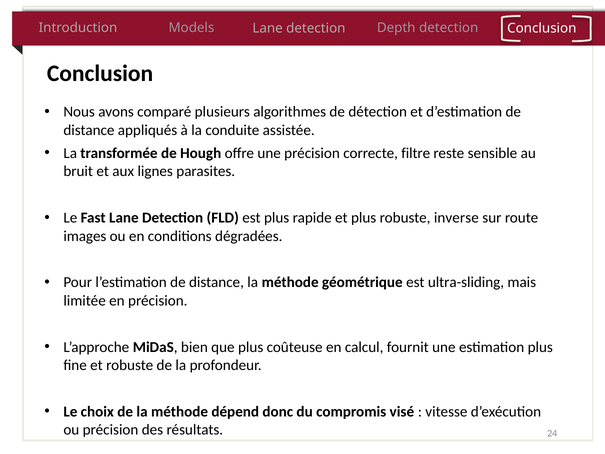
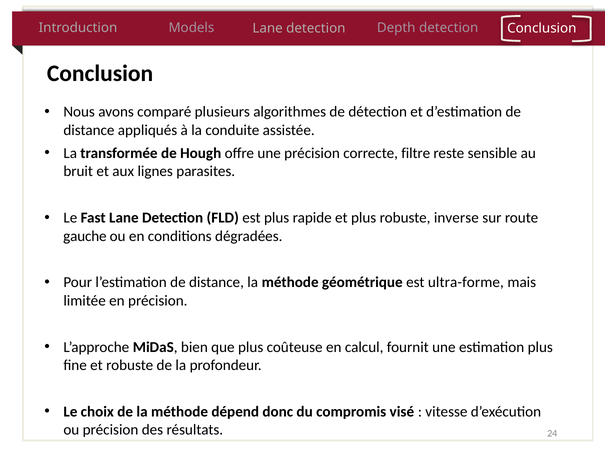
images: images -> gauche
ultra-sliding: ultra-sliding -> ultra-forme
